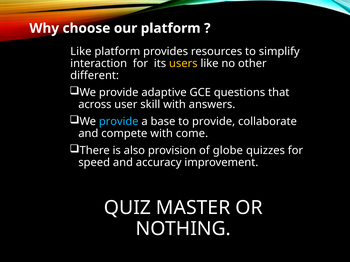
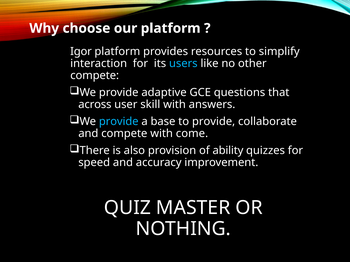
Like at (81, 51): Like -> Igor
users colour: yellow -> light blue
different at (95, 76): different -> compete
globe: globe -> ability
